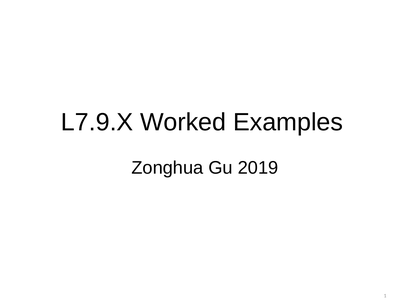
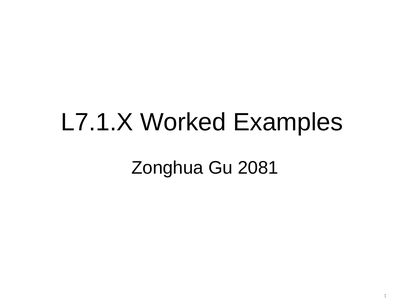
L7.9.X: L7.9.X -> L7.1.X
2019: 2019 -> 2081
